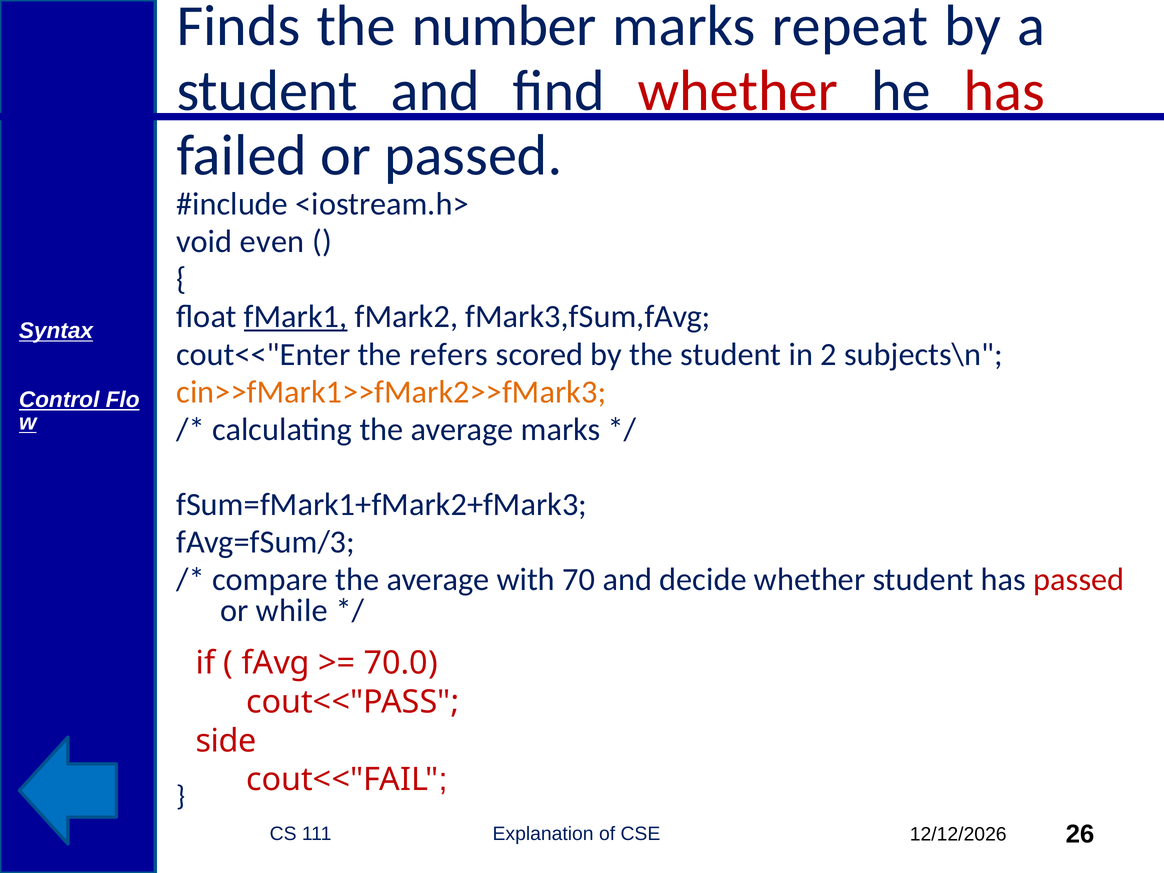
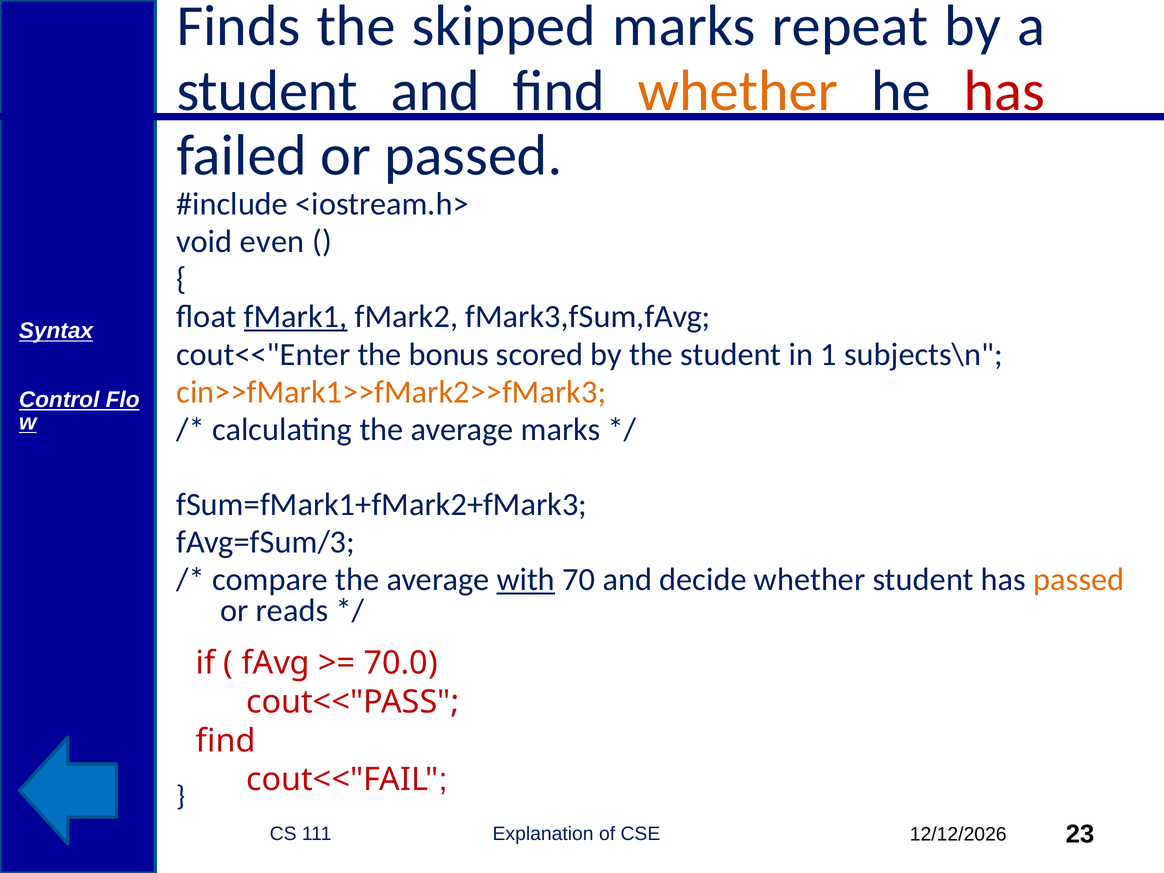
number: number -> skipped
whether at (738, 91) colour: red -> orange
refers: refers -> bonus
2: 2 -> 1
with underline: none -> present
passed at (1079, 579) colour: red -> orange
while: while -> reads
side at (226, 741): side -> find
26: 26 -> 23
